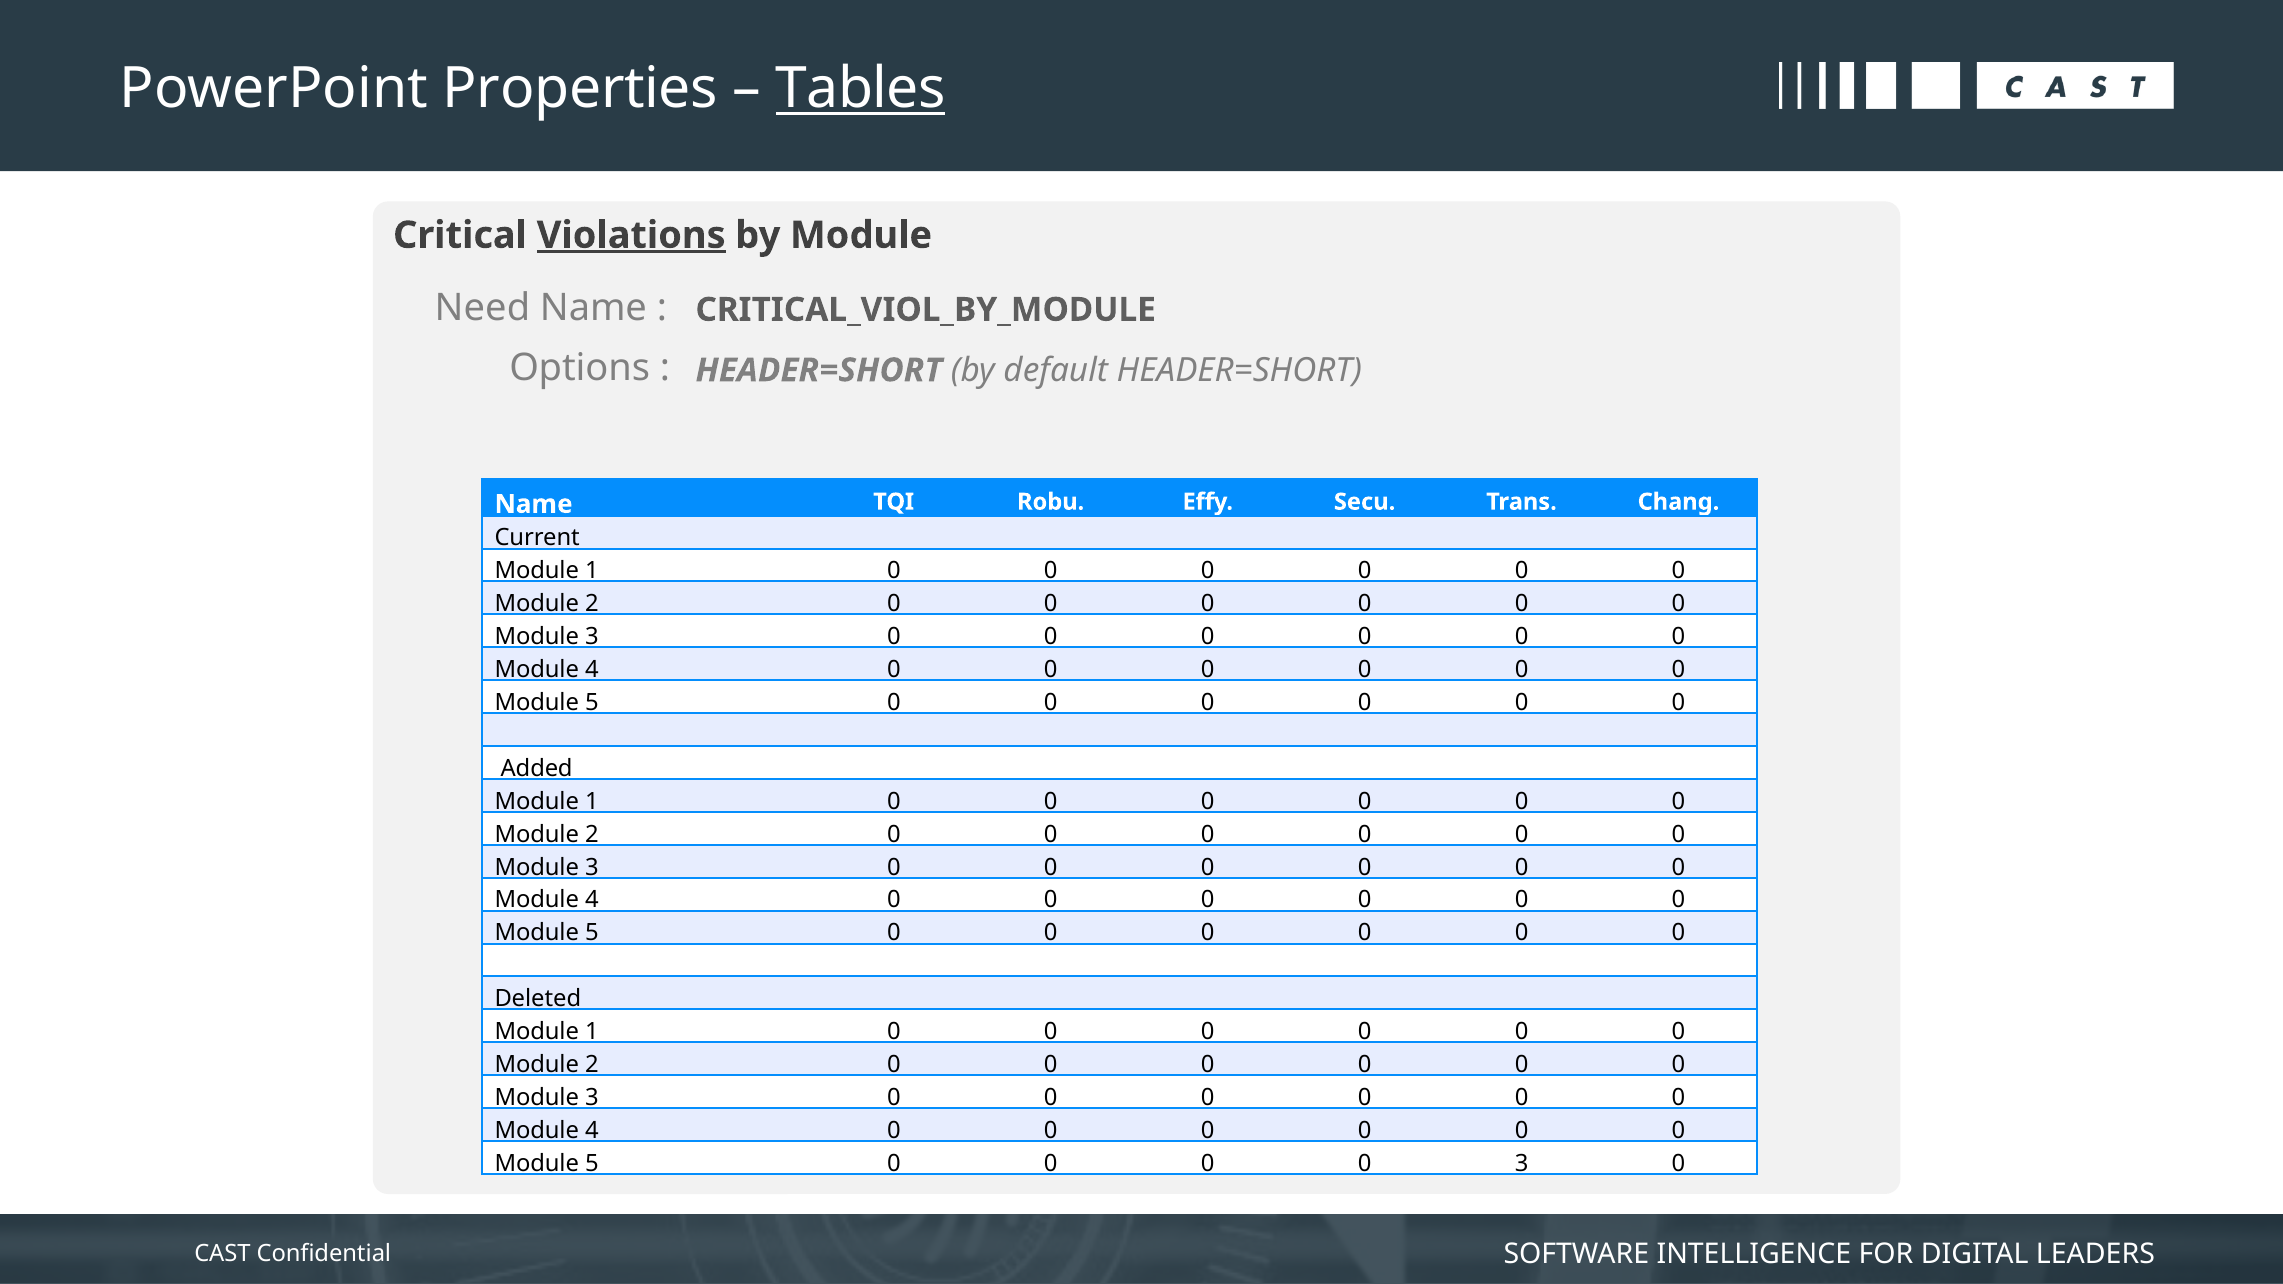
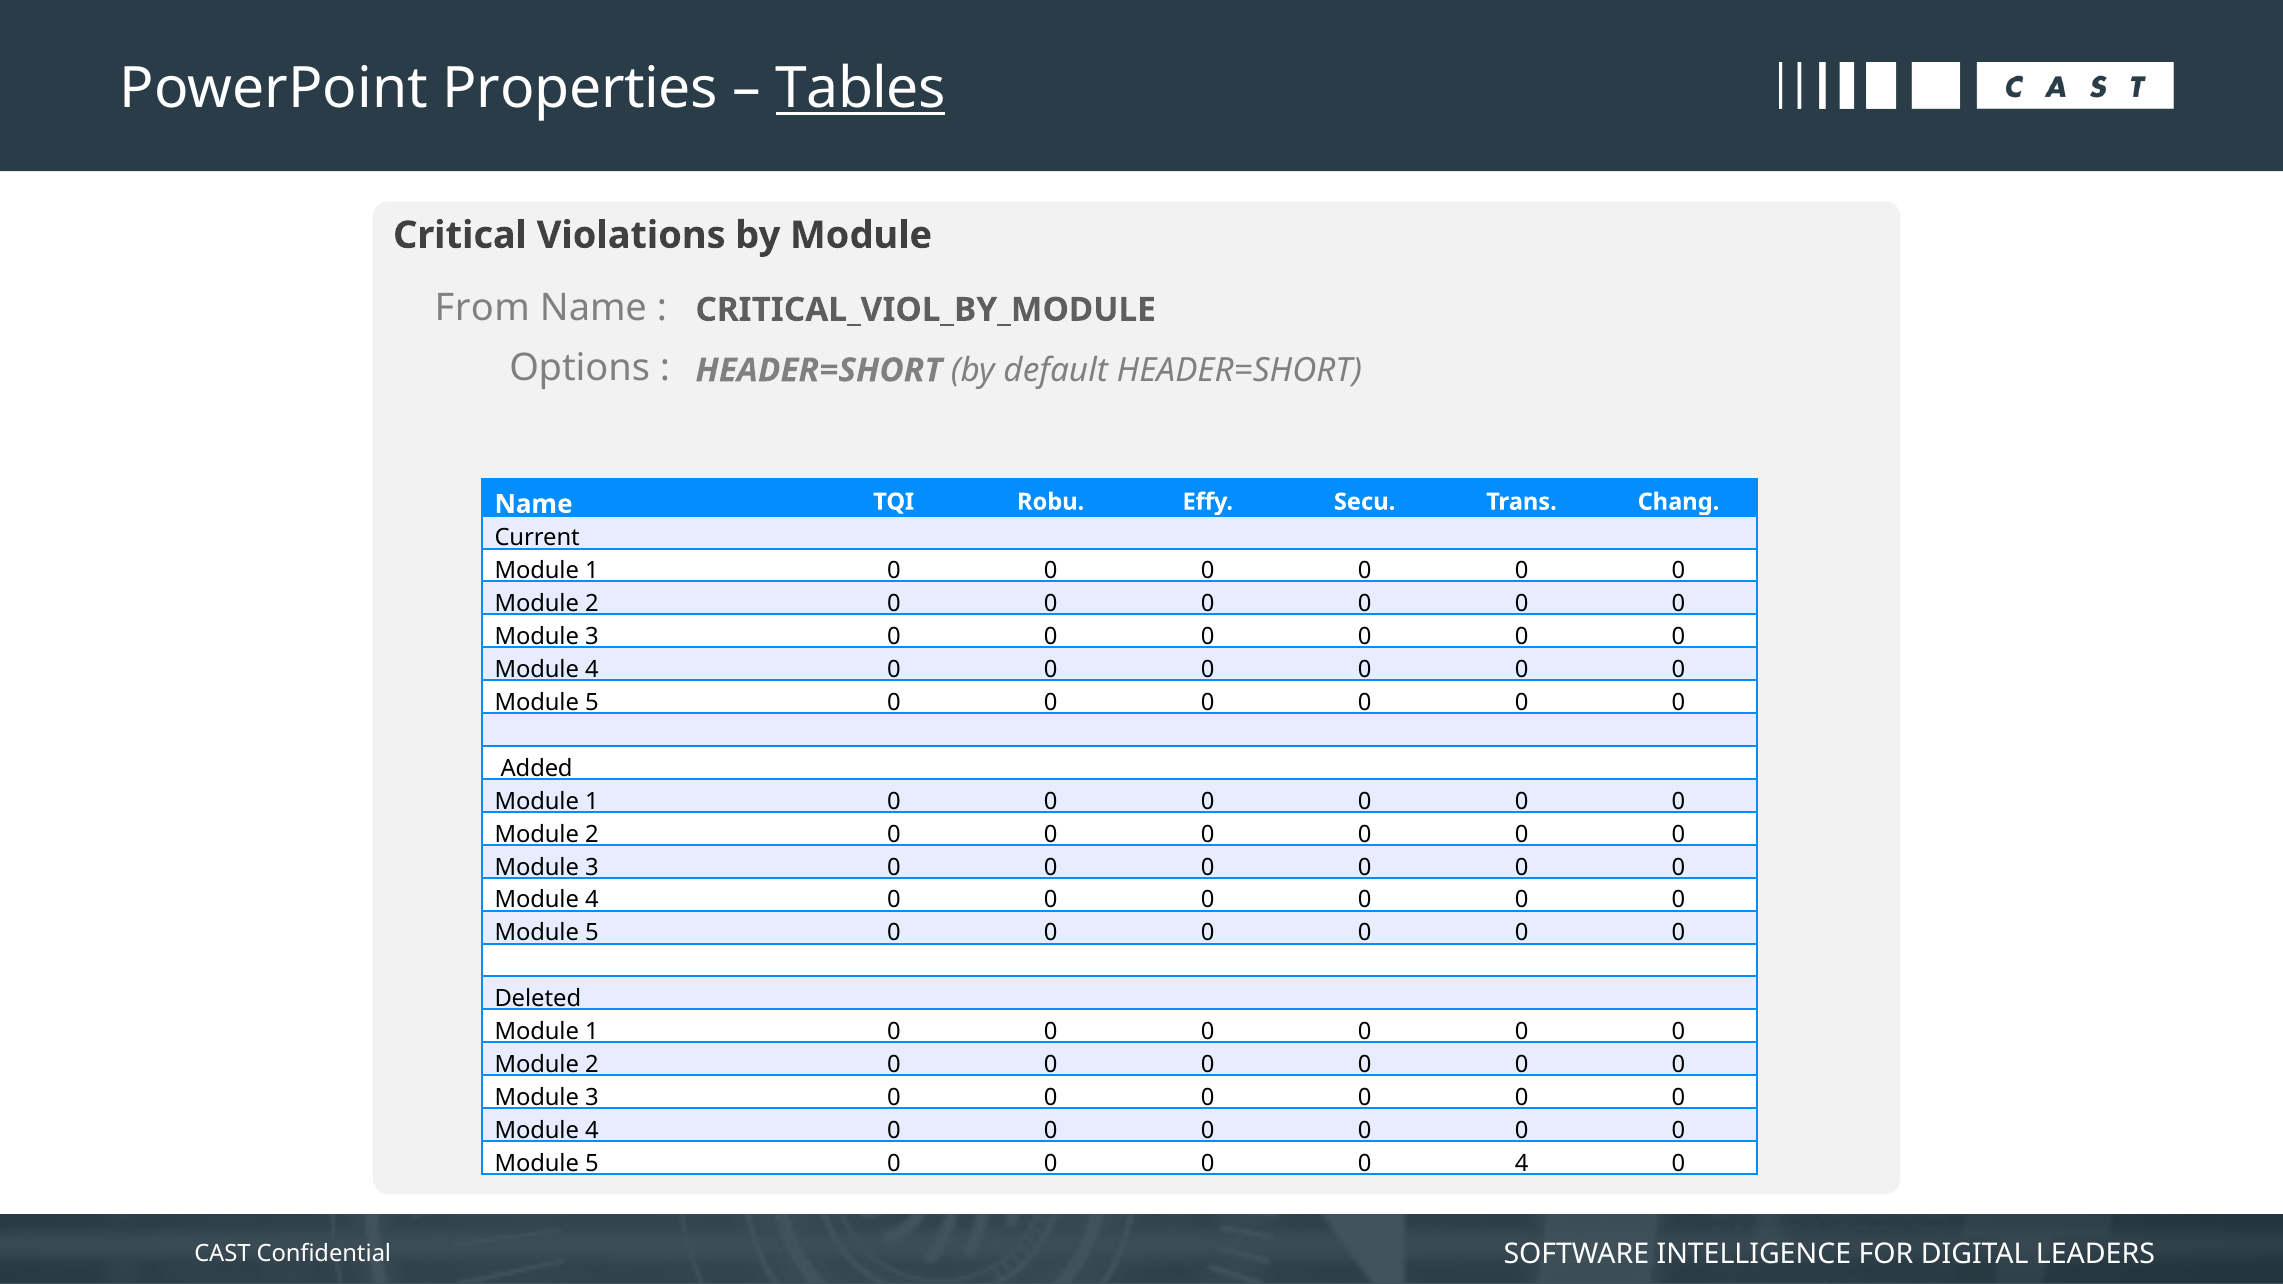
Violations underline: present -> none
Need: Need -> From
0 3: 3 -> 4
